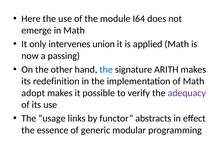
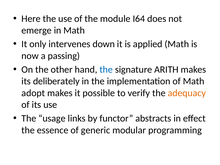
union: union -> down
redefinition: redefinition -> deliberately
adequacy colour: purple -> orange
